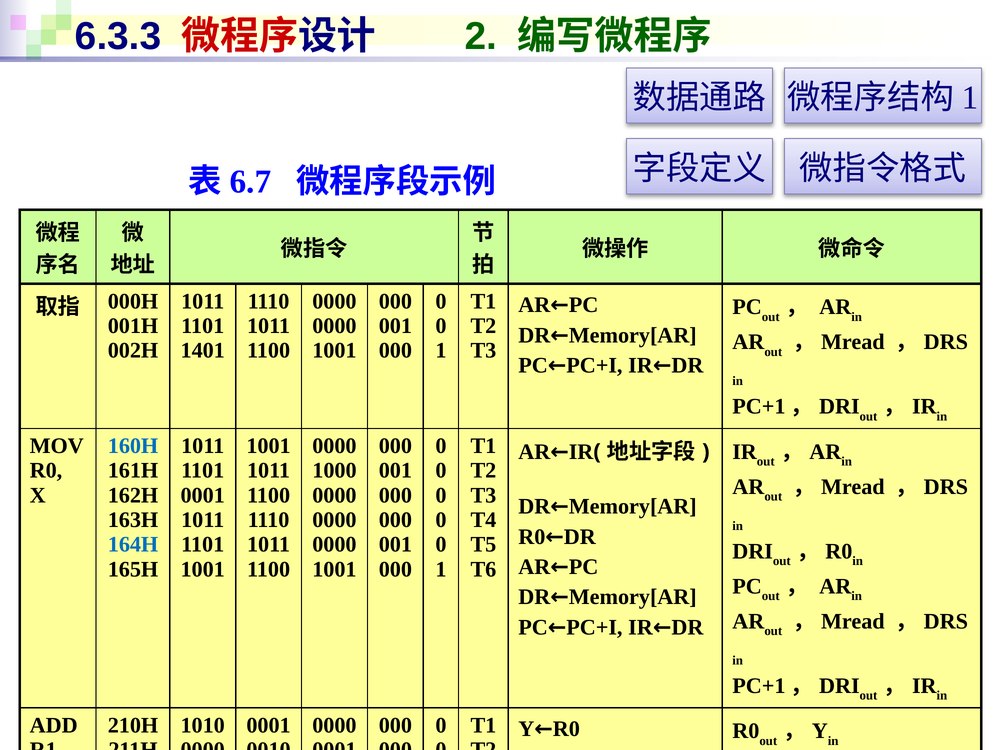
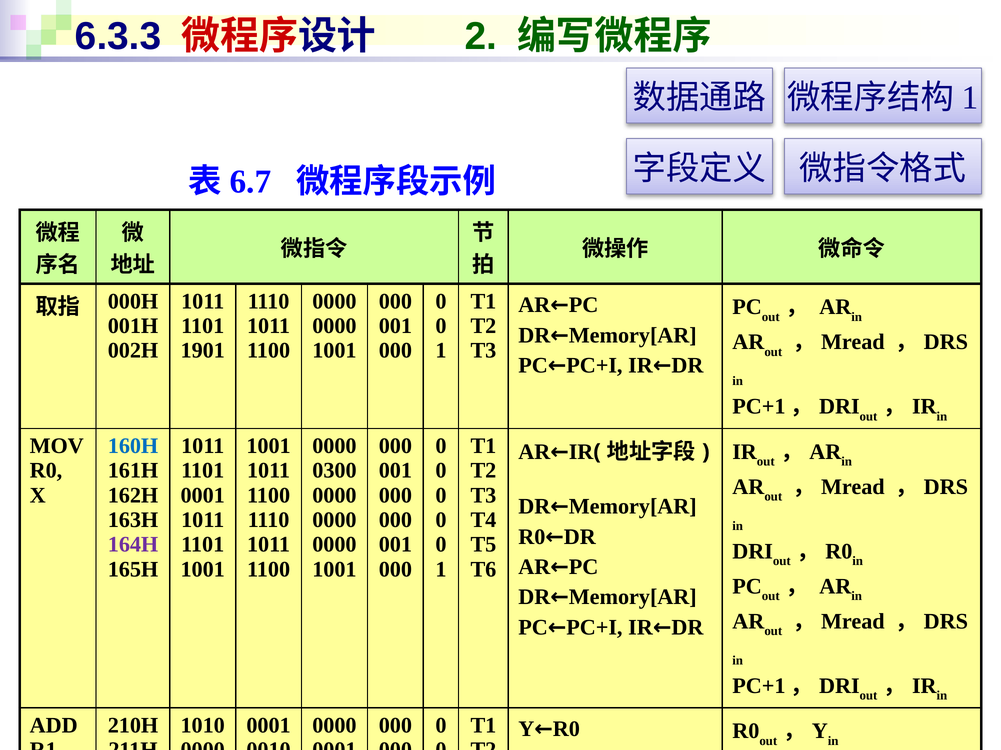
1401: 1401 -> 1901
1000: 1000 -> 0300
164H colour: blue -> purple
